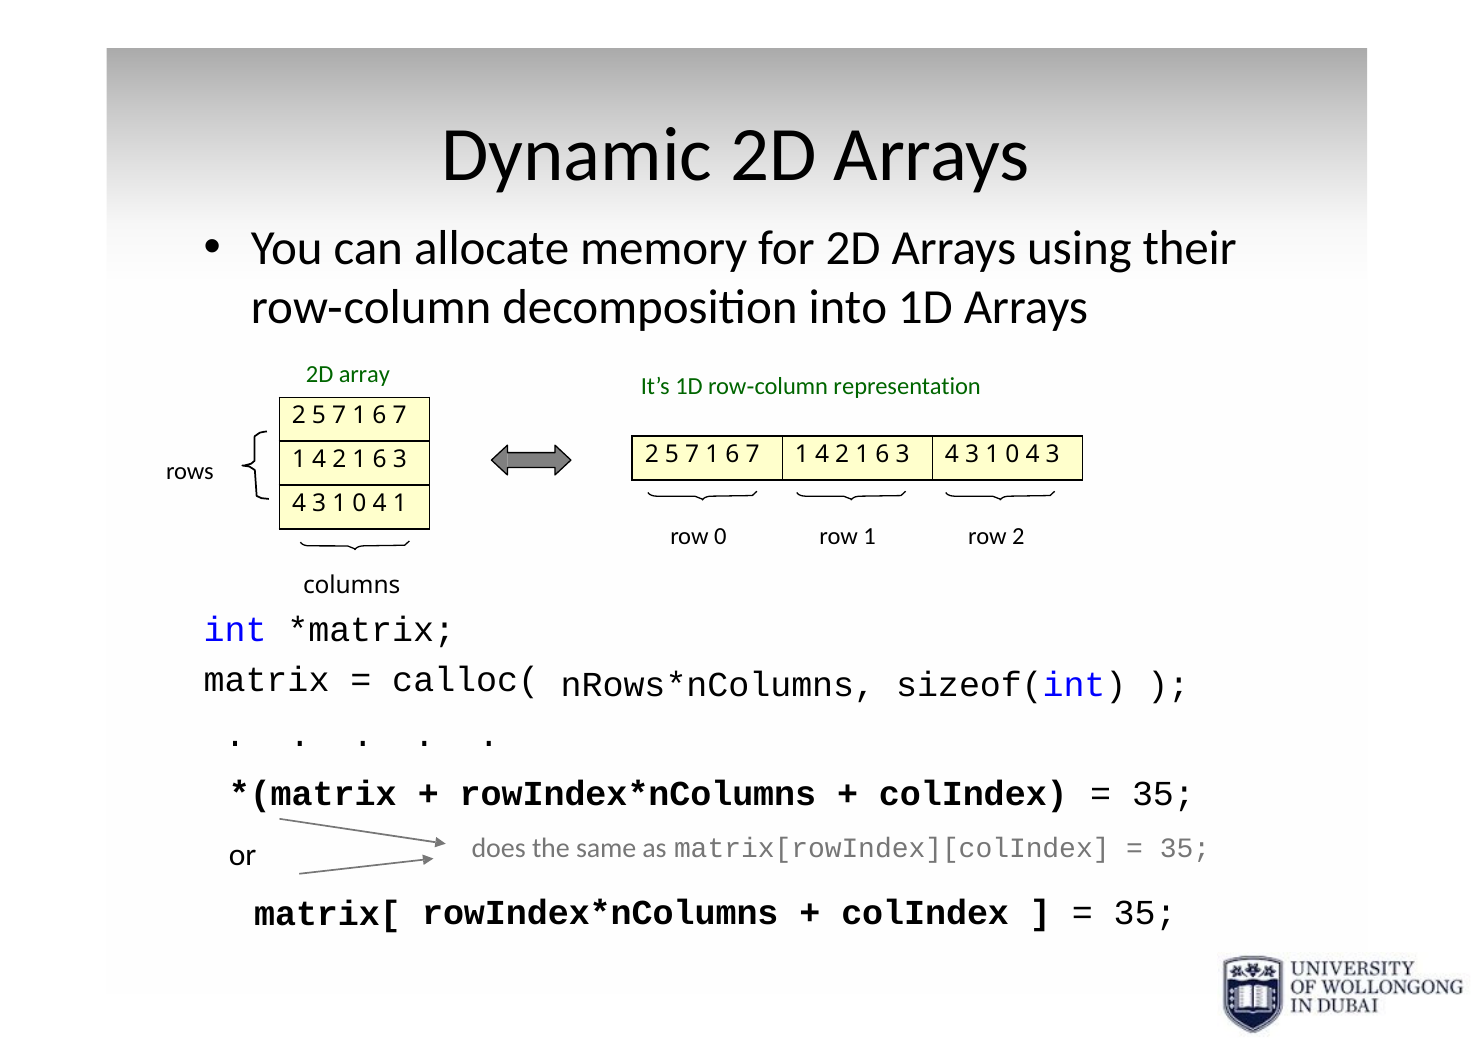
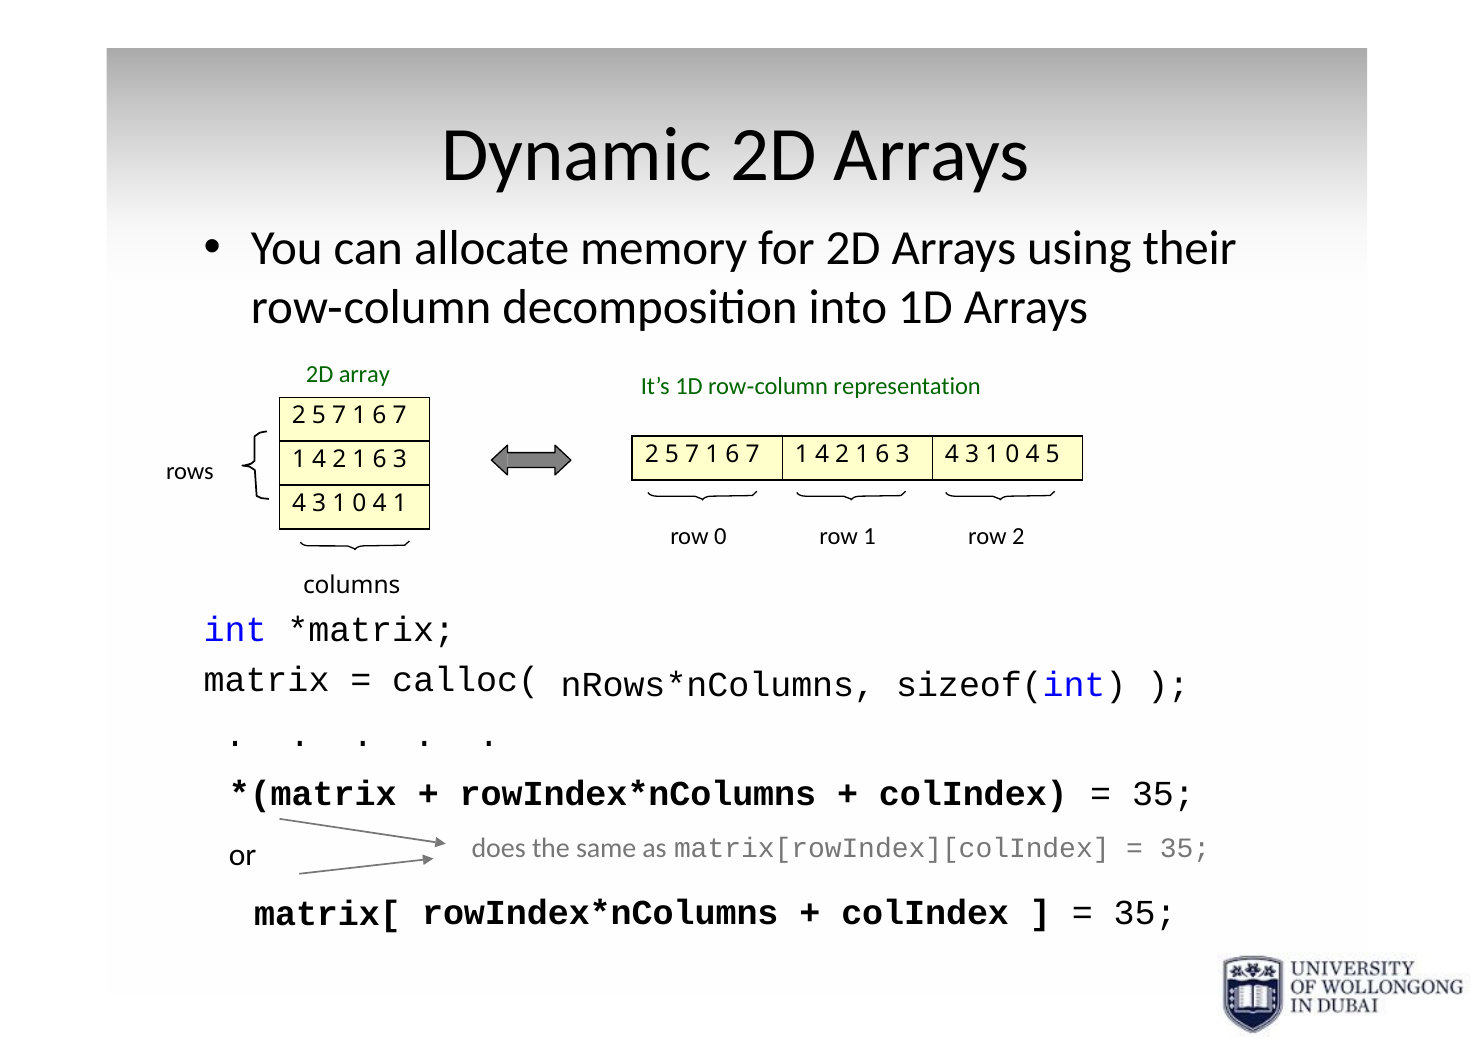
0 4 3: 3 -> 5
